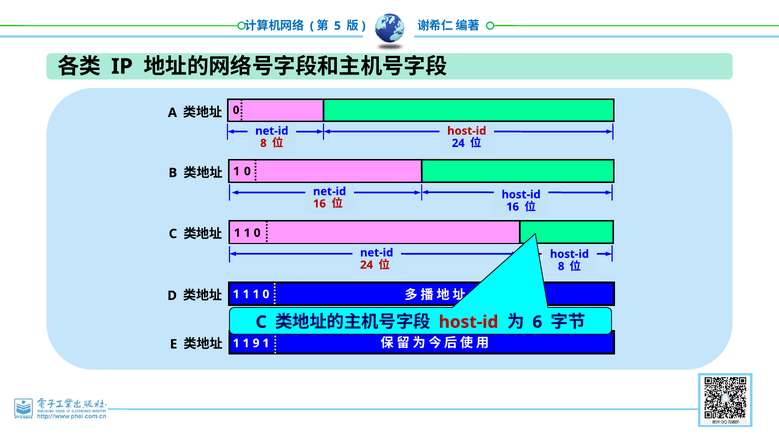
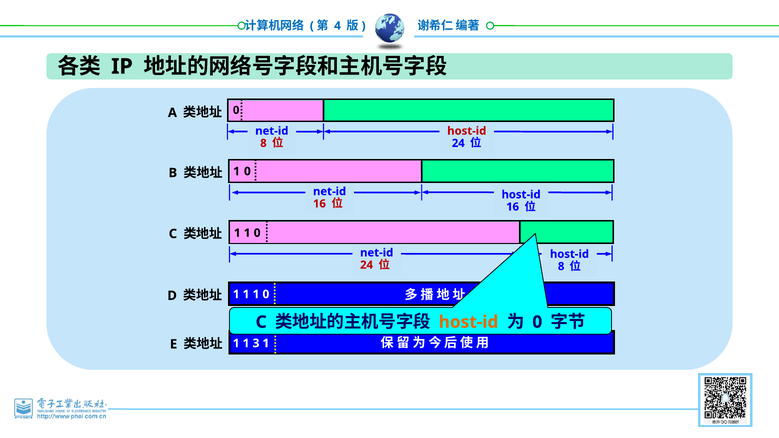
5: 5 -> 4
host-id at (468, 322) colour: red -> orange
6 at (537, 322): 6 -> 0
9: 9 -> 3
